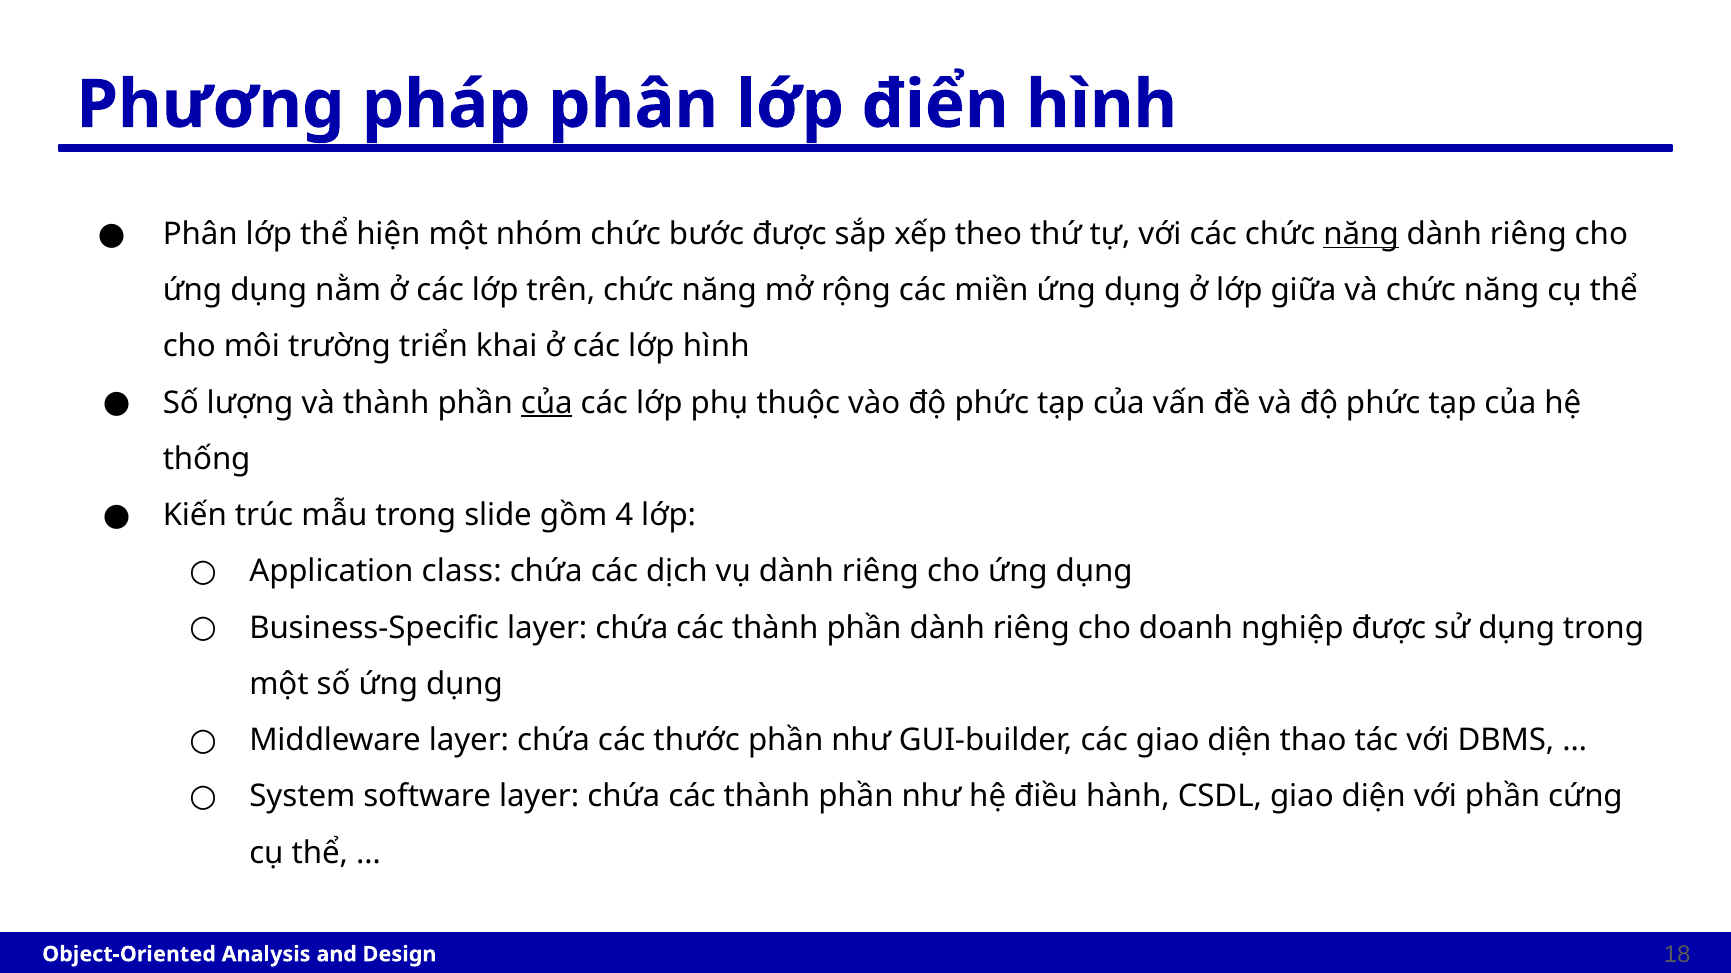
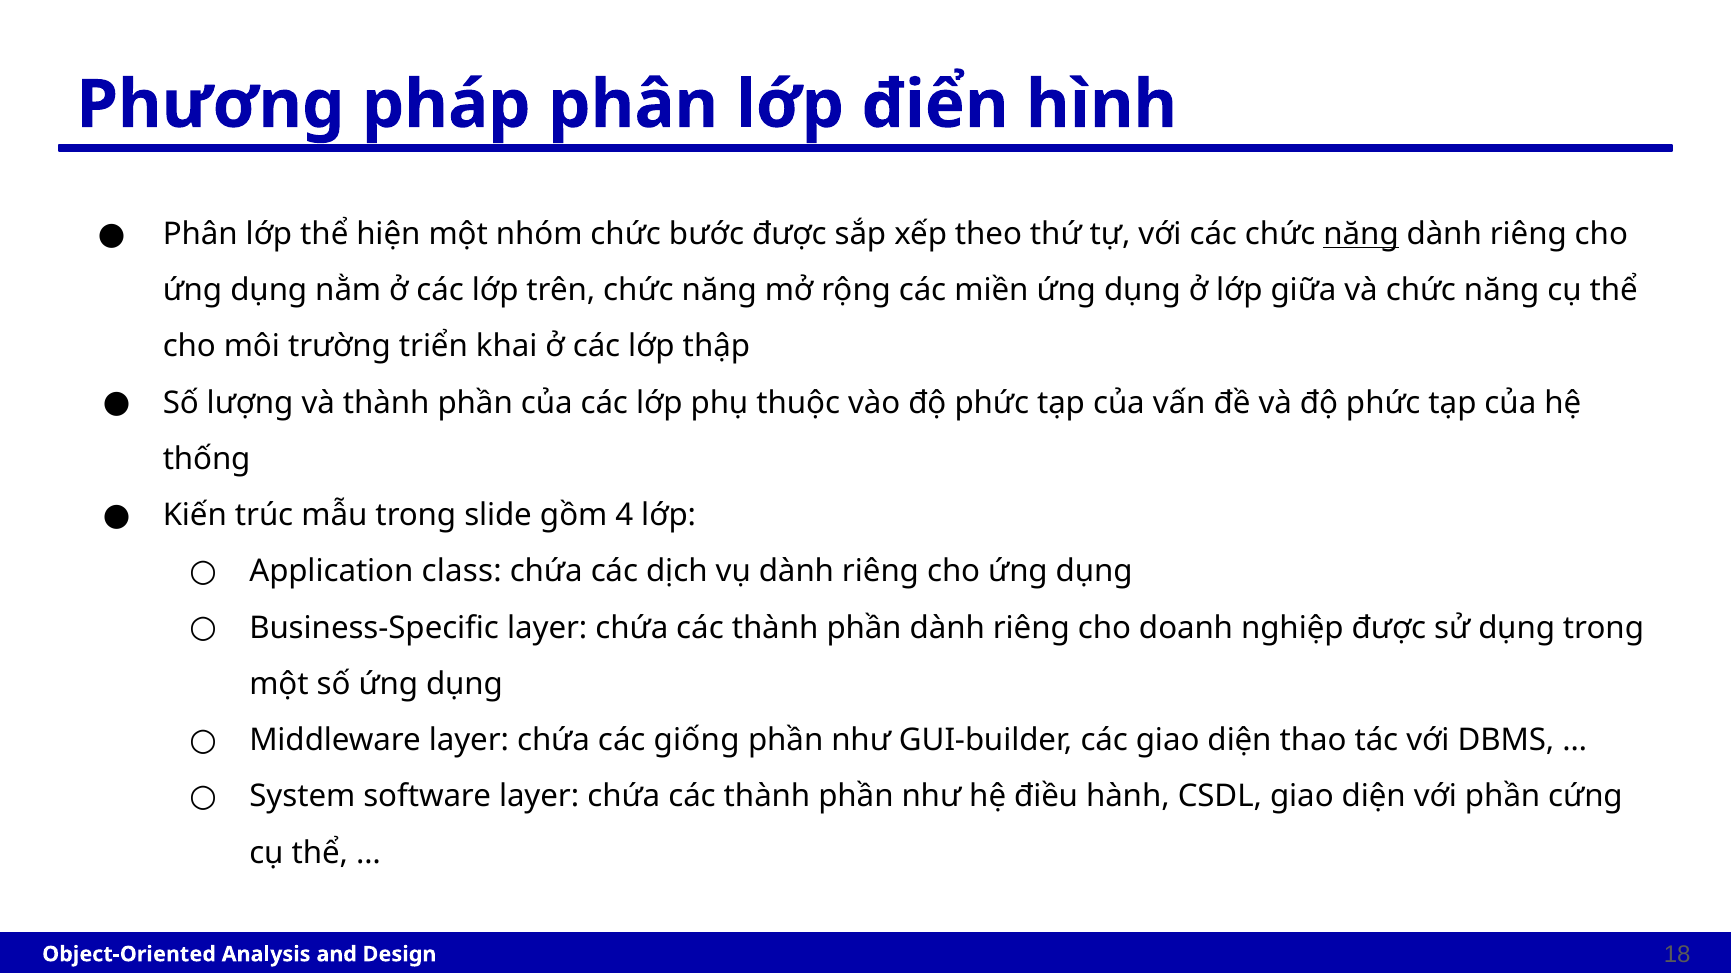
lớp hình: hình -> thập
của at (547, 403) underline: present -> none
thước: thước -> giống
